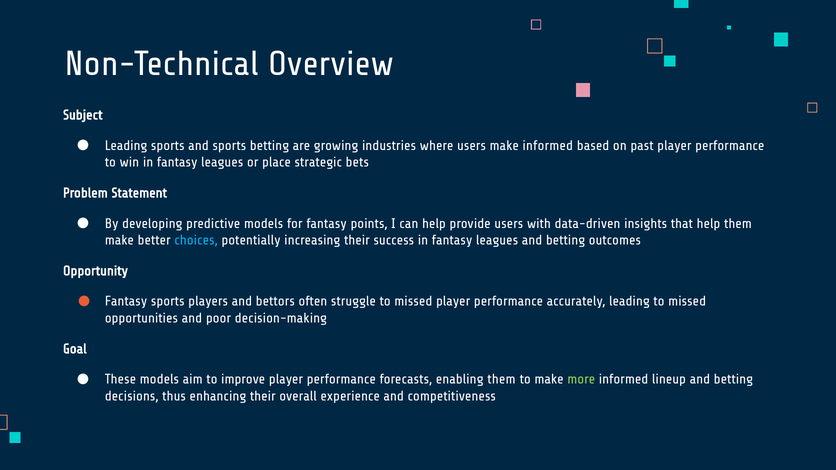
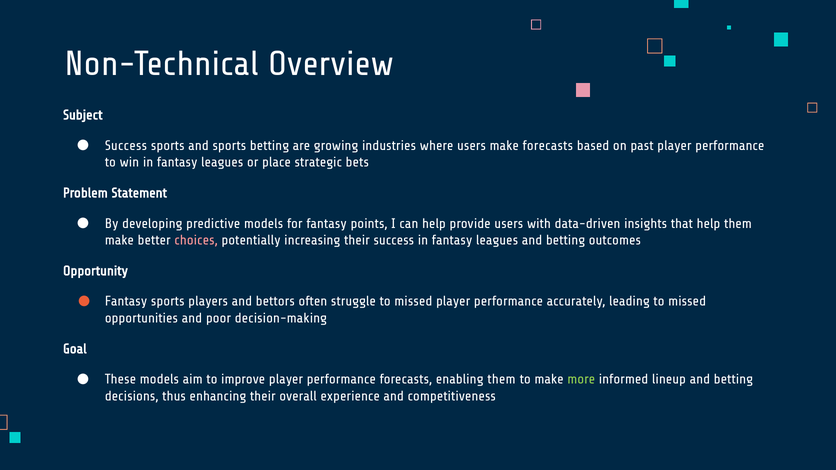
Leading at (126, 146): Leading -> Success
make informed: informed -> forecasts
choices colour: light blue -> pink
